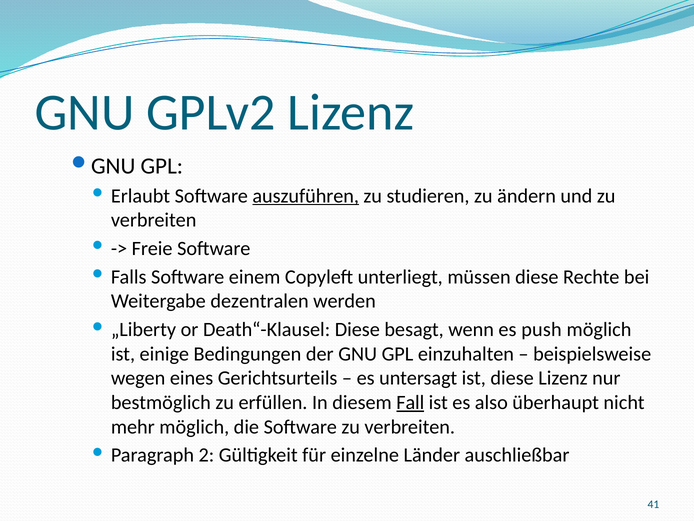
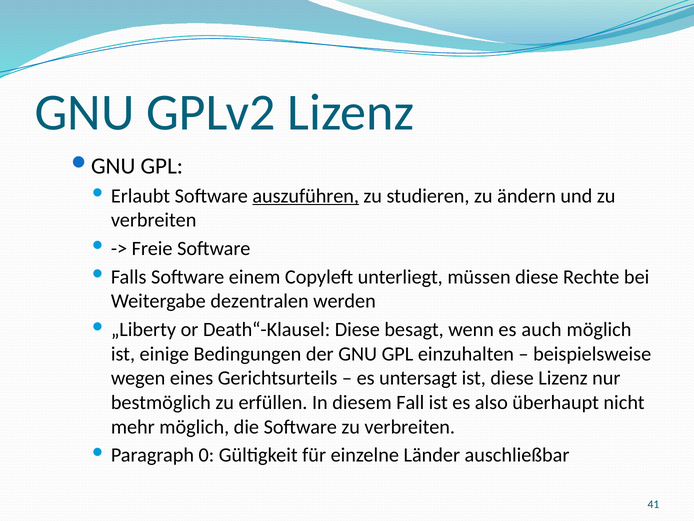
push: push -> auch
Fall underline: present -> none
2: 2 -> 0
